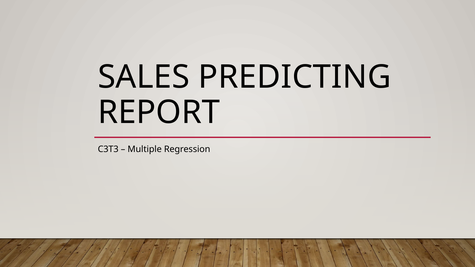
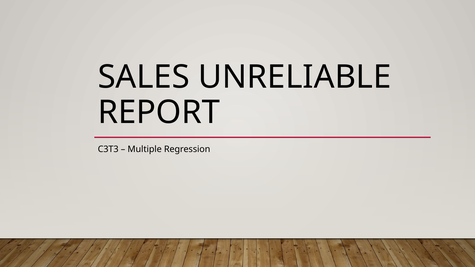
PREDICTING: PREDICTING -> UNRELIABLE
